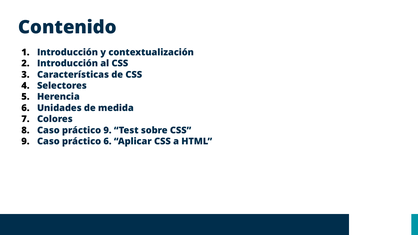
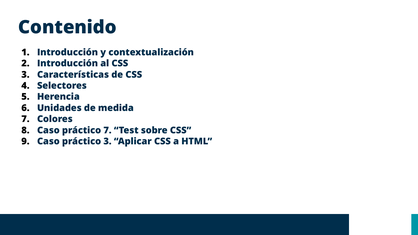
práctico 9: 9 -> 7
práctico 6: 6 -> 3
